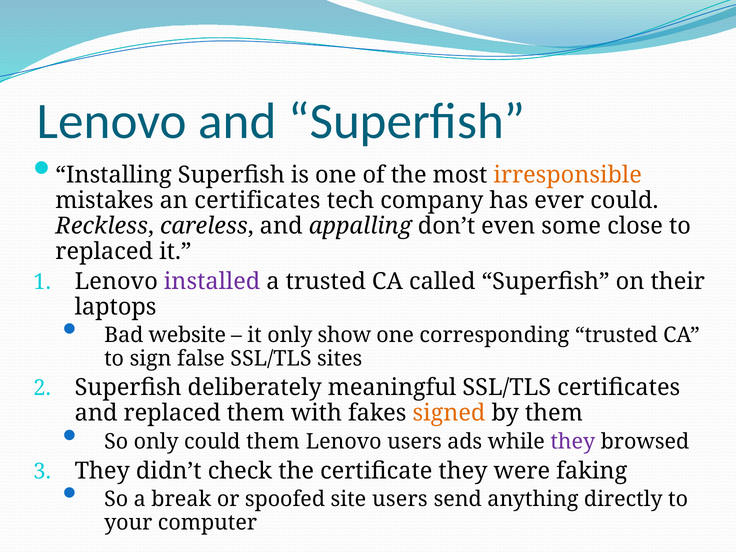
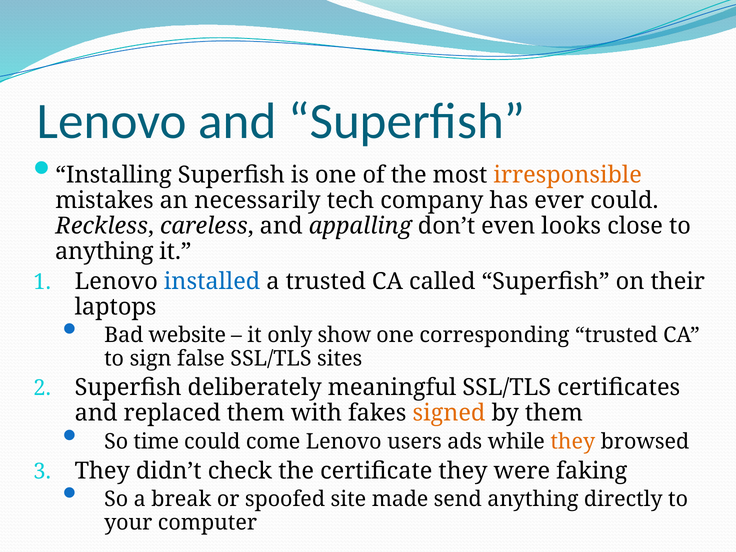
an certificates: certificates -> necessarily
some: some -> looks
replaced at (104, 251): replaced -> anything
installed colour: purple -> blue
So only: only -> time
could them: them -> come
they at (573, 442) colour: purple -> orange
site users: users -> made
